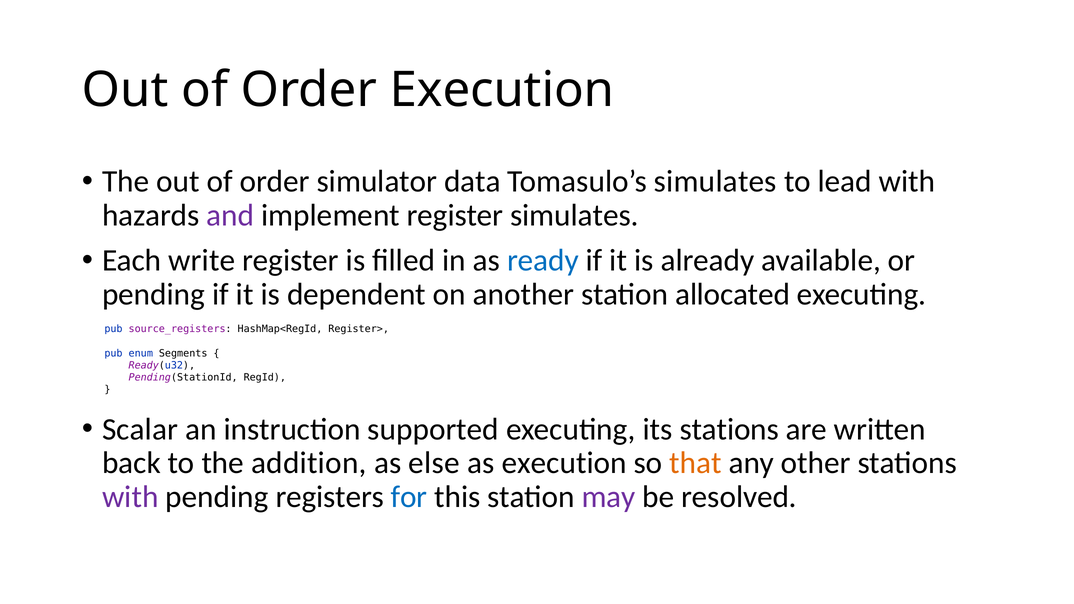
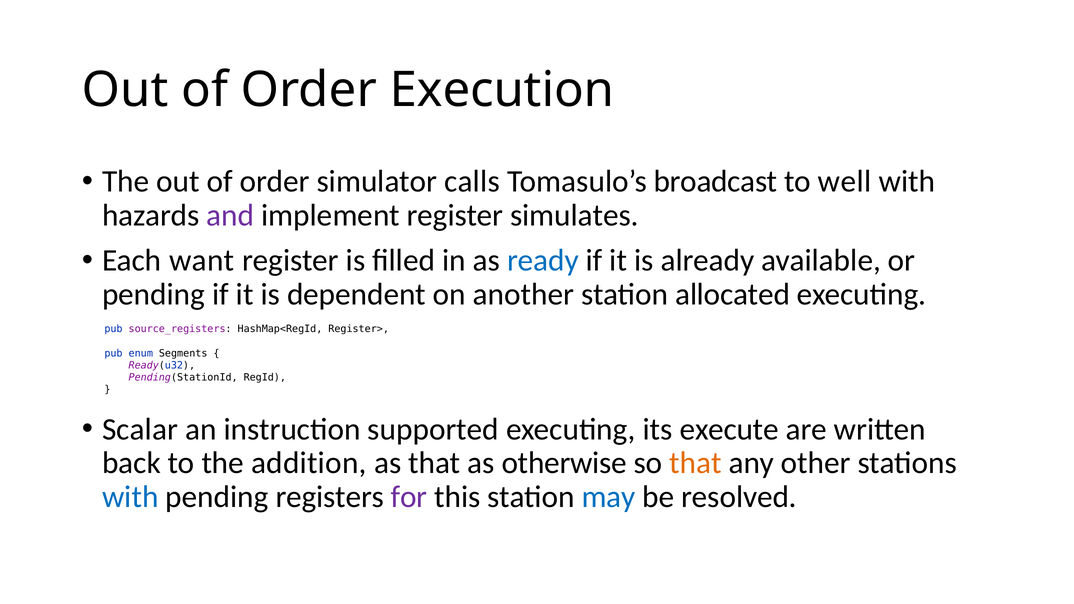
data: data -> calls
Tomasulo’s simulates: simulates -> broadcast
lead: lead -> well
write: write -> want
its stations: stations -> execute
as else: else -> that
as execution: execution -> otherwise
with at (130, 497) colour: purple -> blue
for colour: blue -> purple
may colour: purple -> blue
